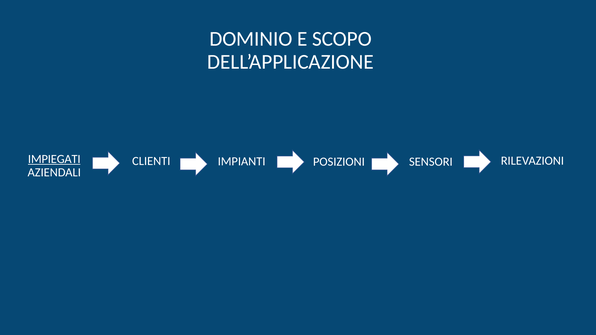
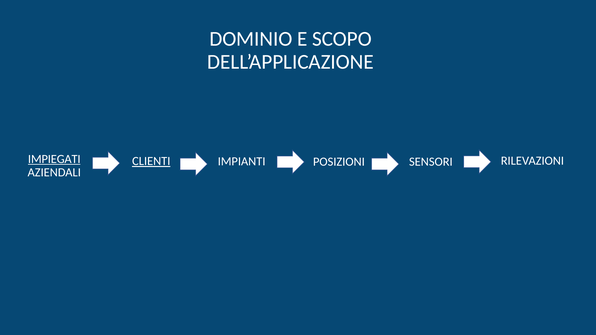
CLIENTI underline: none -> present
